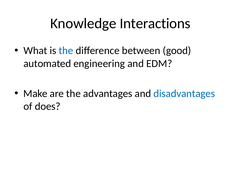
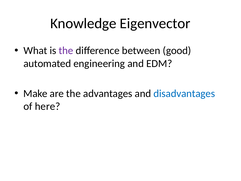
Interactions: Interactions -> Eigenvector
the at (66, 51) colour: blue -> purple
does: does -> here
